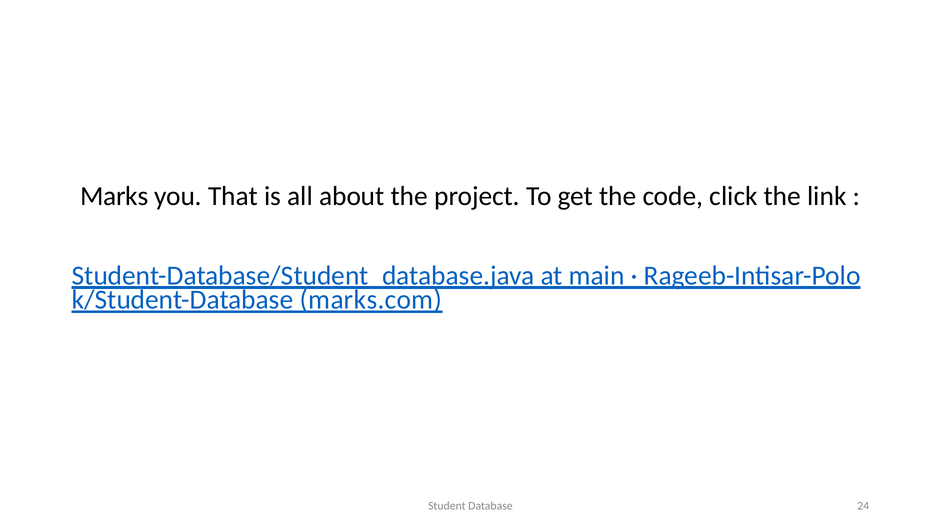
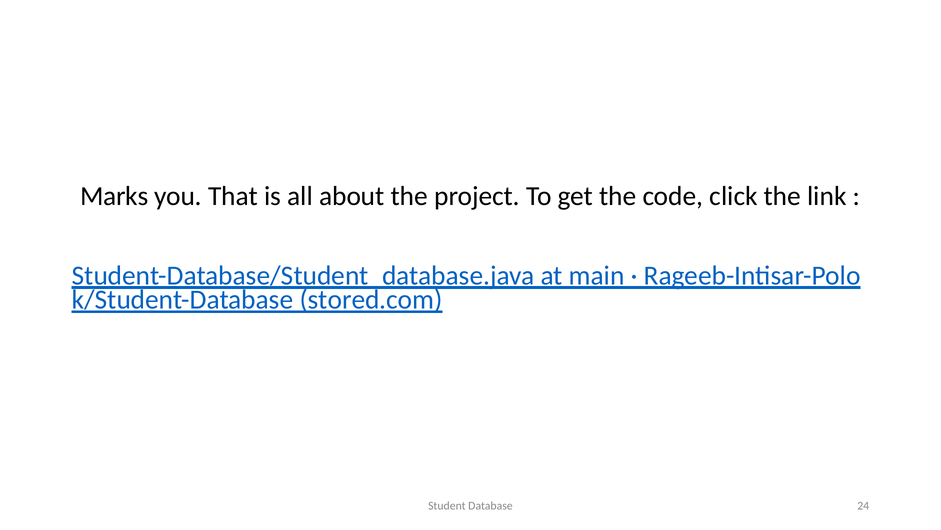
marks.com: marks.com -> stored.com
